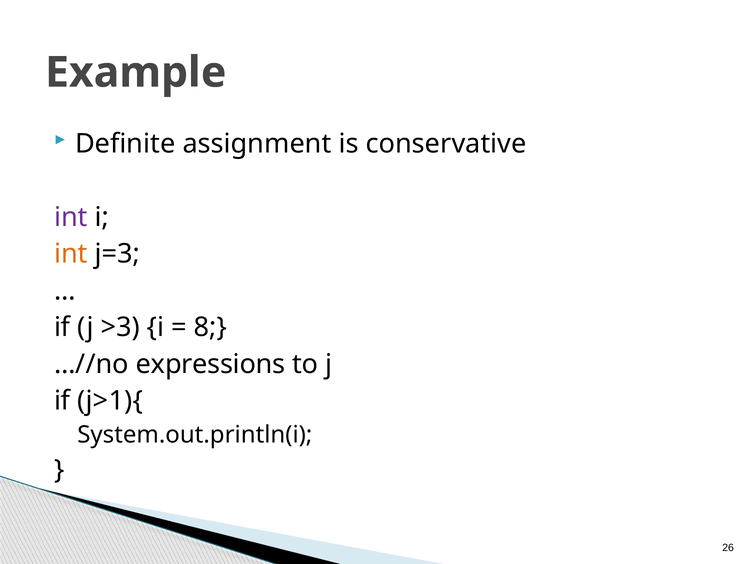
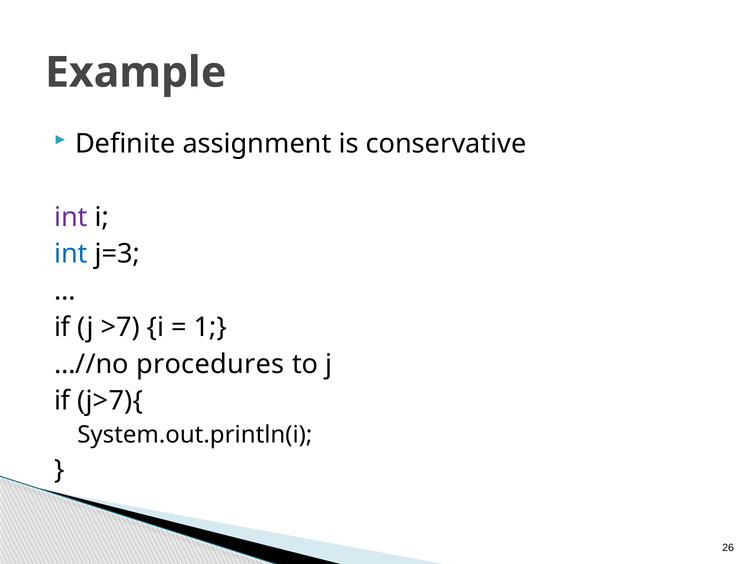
int at (71, 254) colour: orange -> blue
>3: >3 -> >7
8: 8 -> 1
expressions: expressions -> procedures
j>1){: j>1){ -> j>7){
